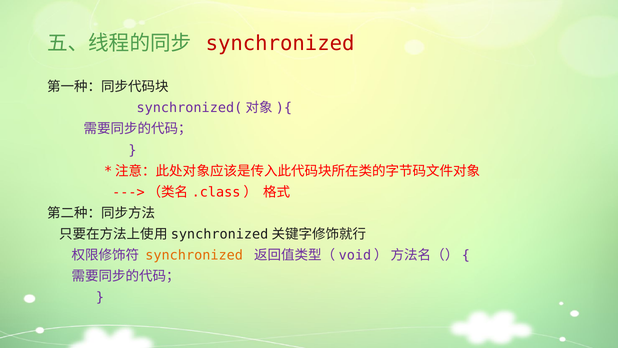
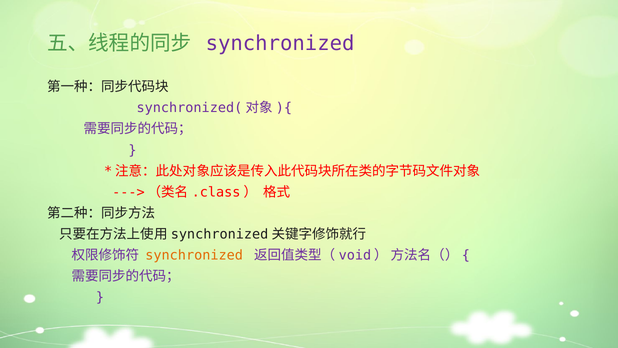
synchronized at (280, 43) colour: red -> purple
